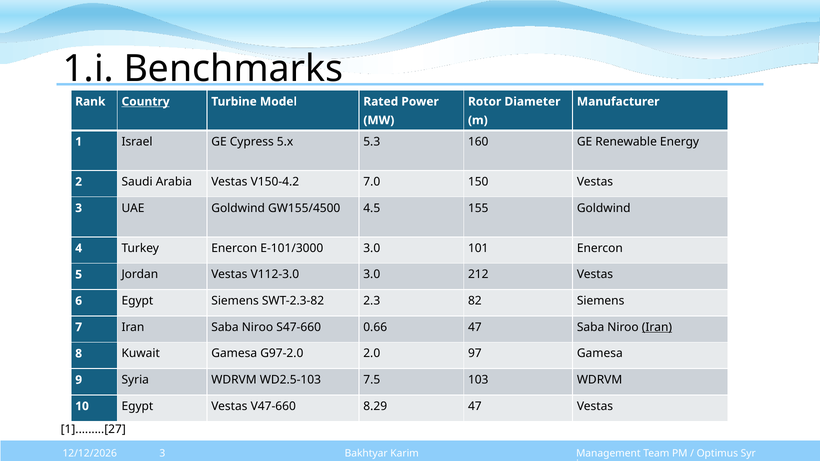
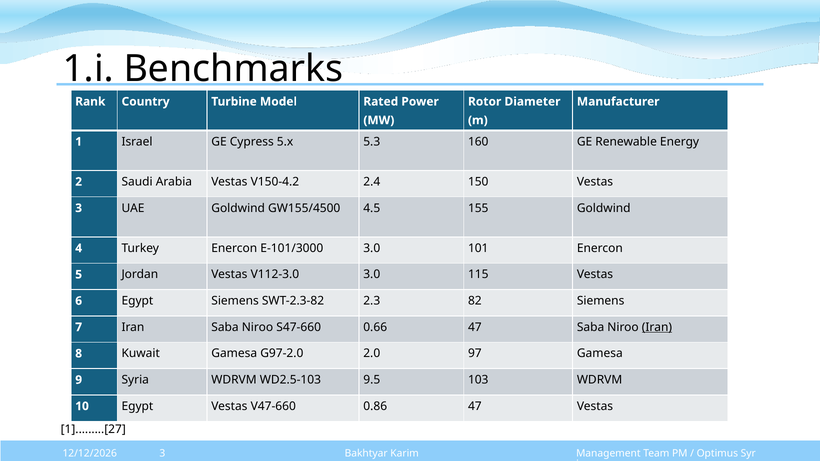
Country underline: present -> none
7.0: 7.0 -> 2.4
212: 212 -> 115
7.5: 7.5 -> 9.5
8.29: 8.29 -> 0.86
